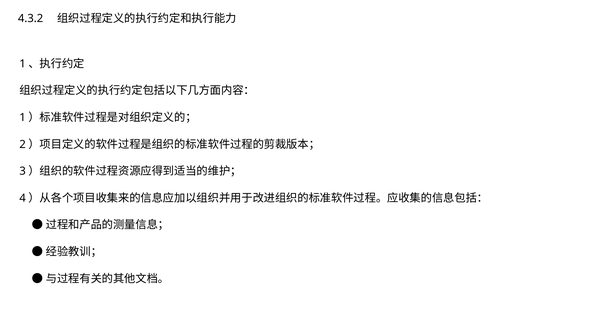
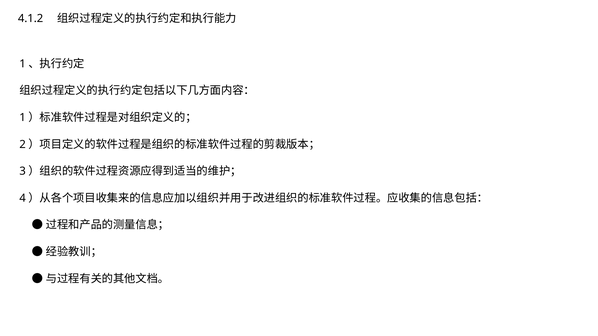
4.3.2: 4.3.2 -> 4.1.2
